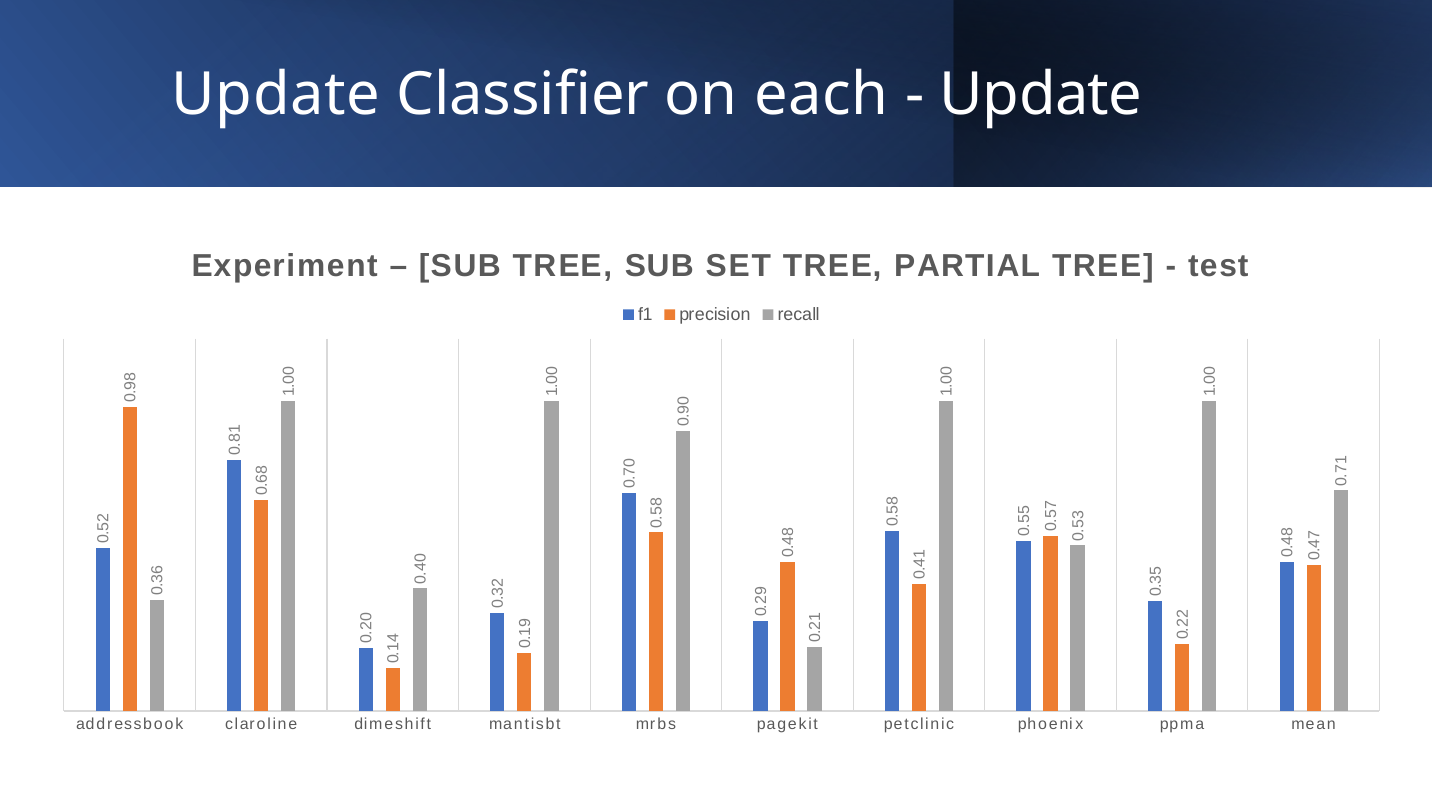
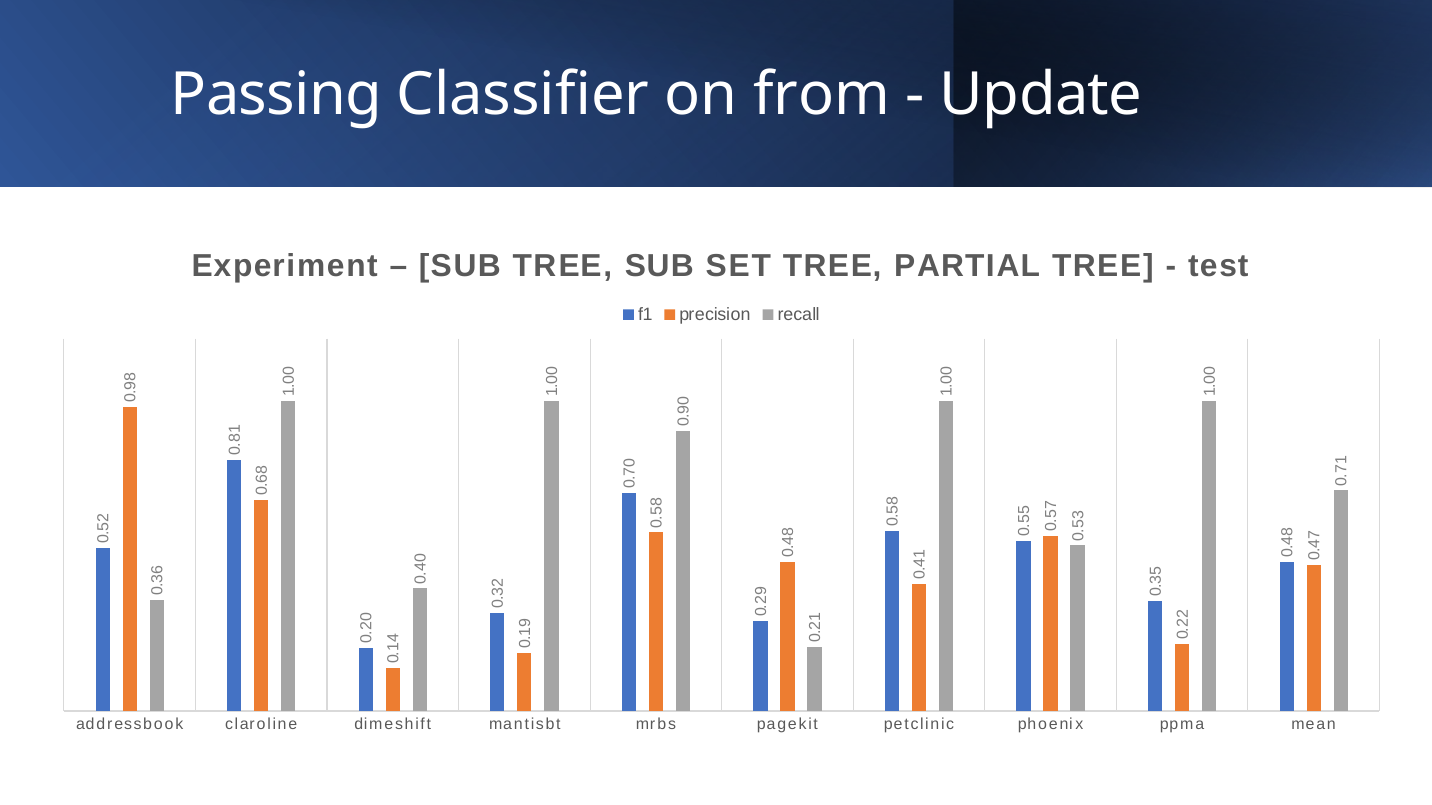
Update at (276, 95): Update -> Passing
each: each -> from
